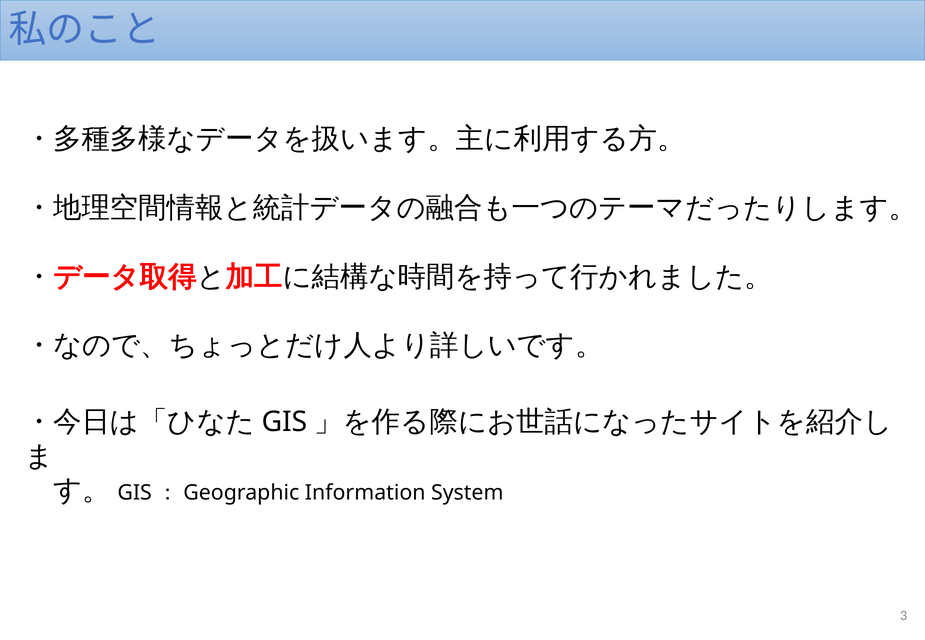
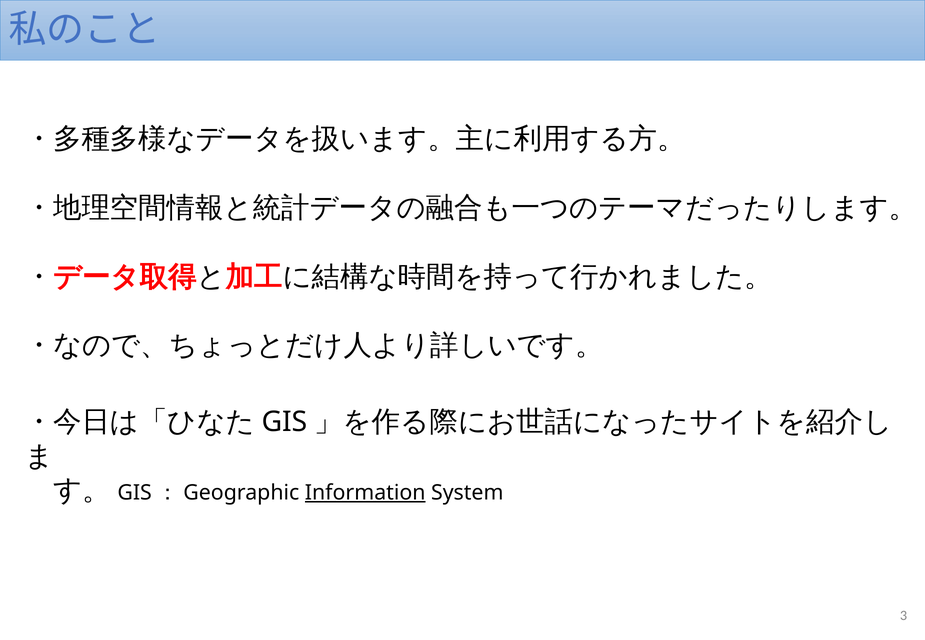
Information underline: none -> present
